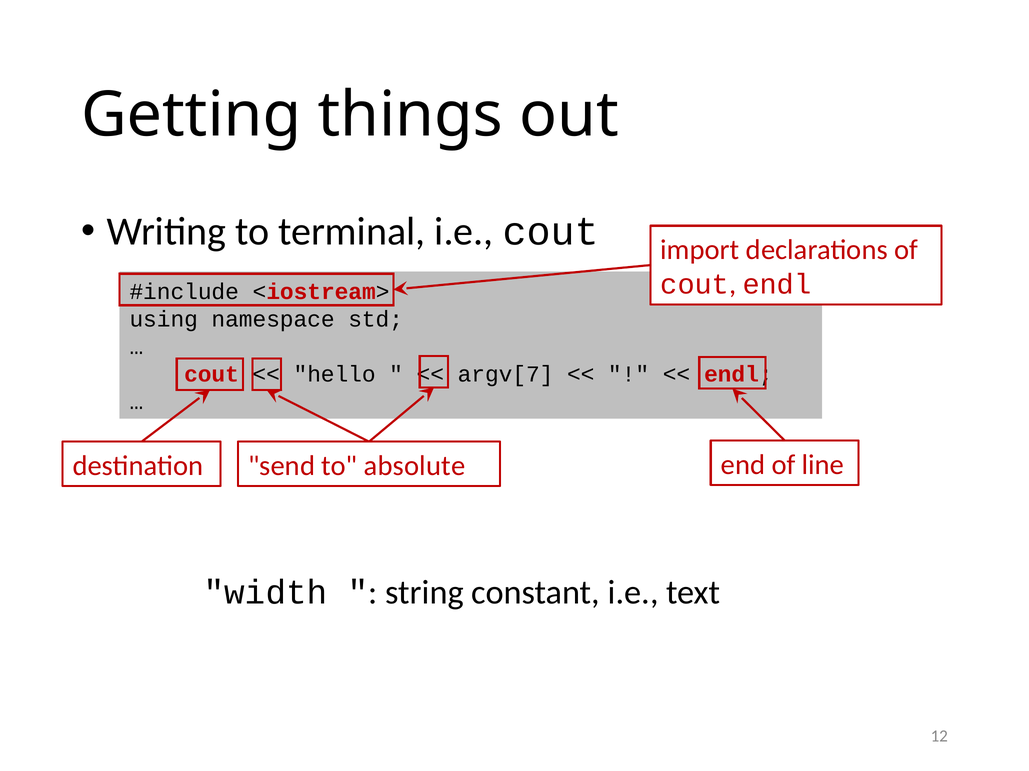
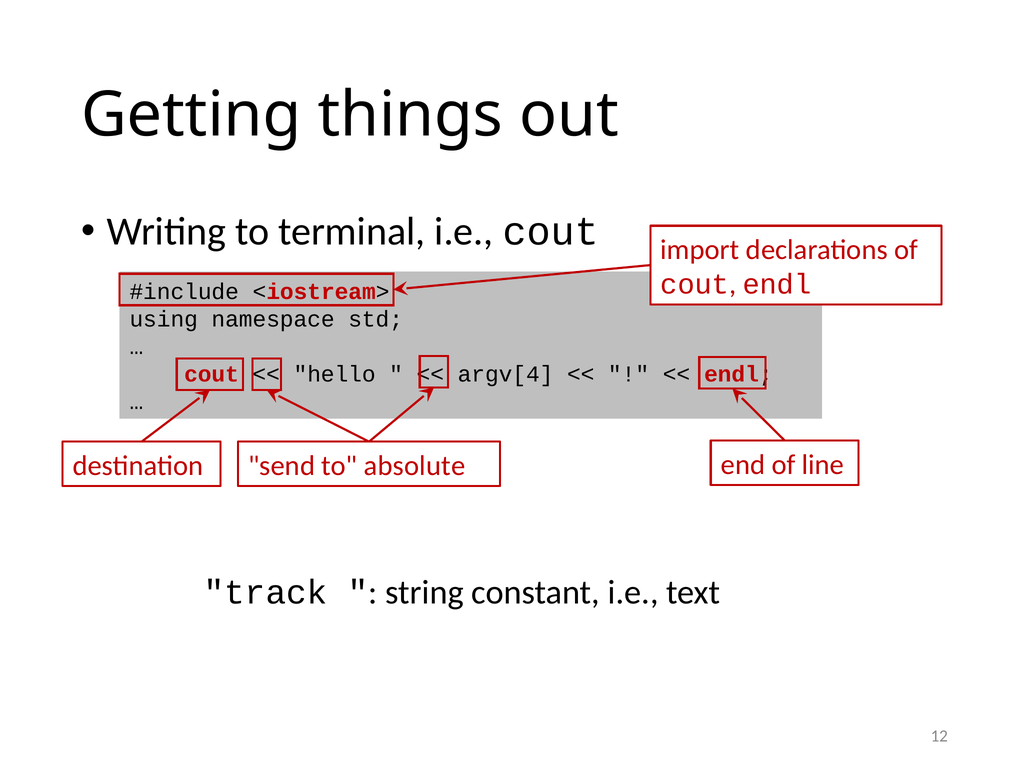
argv[7: argv[7 -> argv[4
width: width -> track
